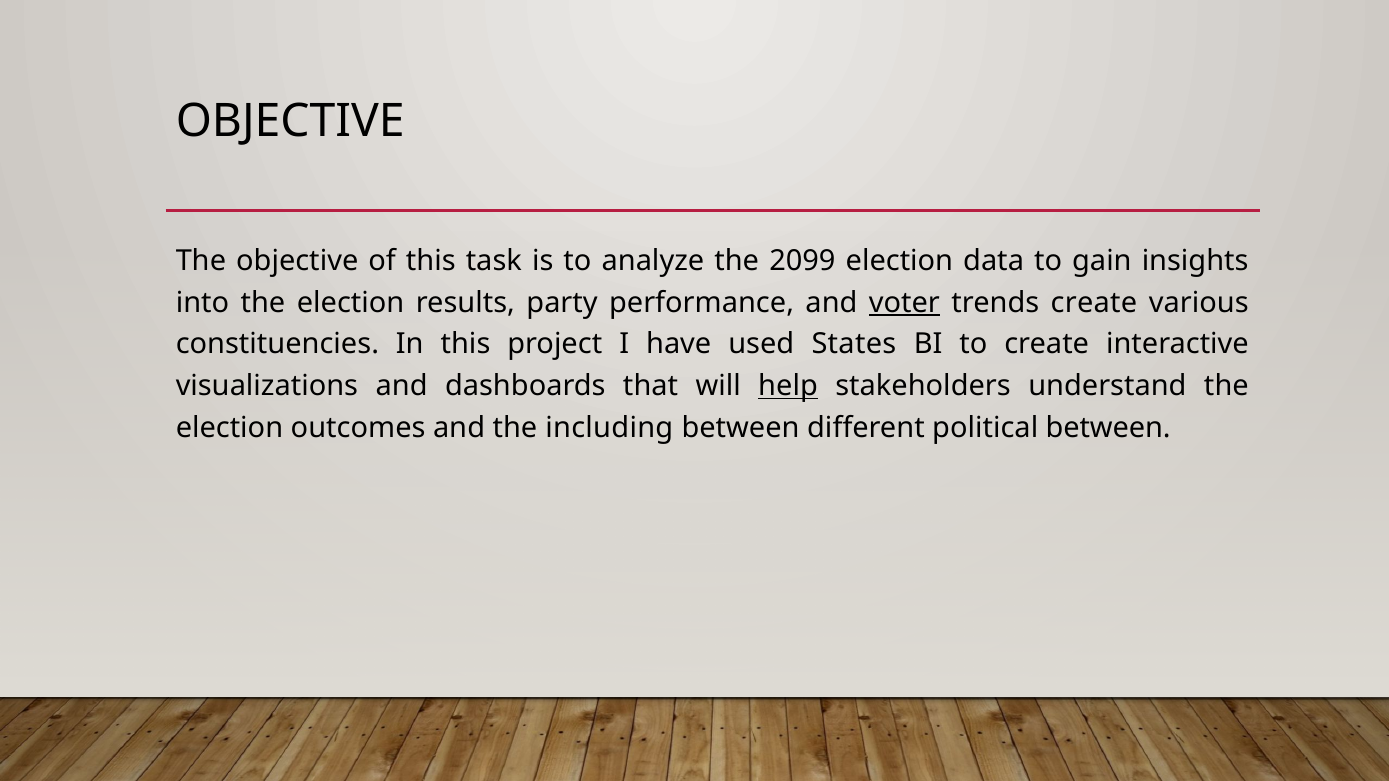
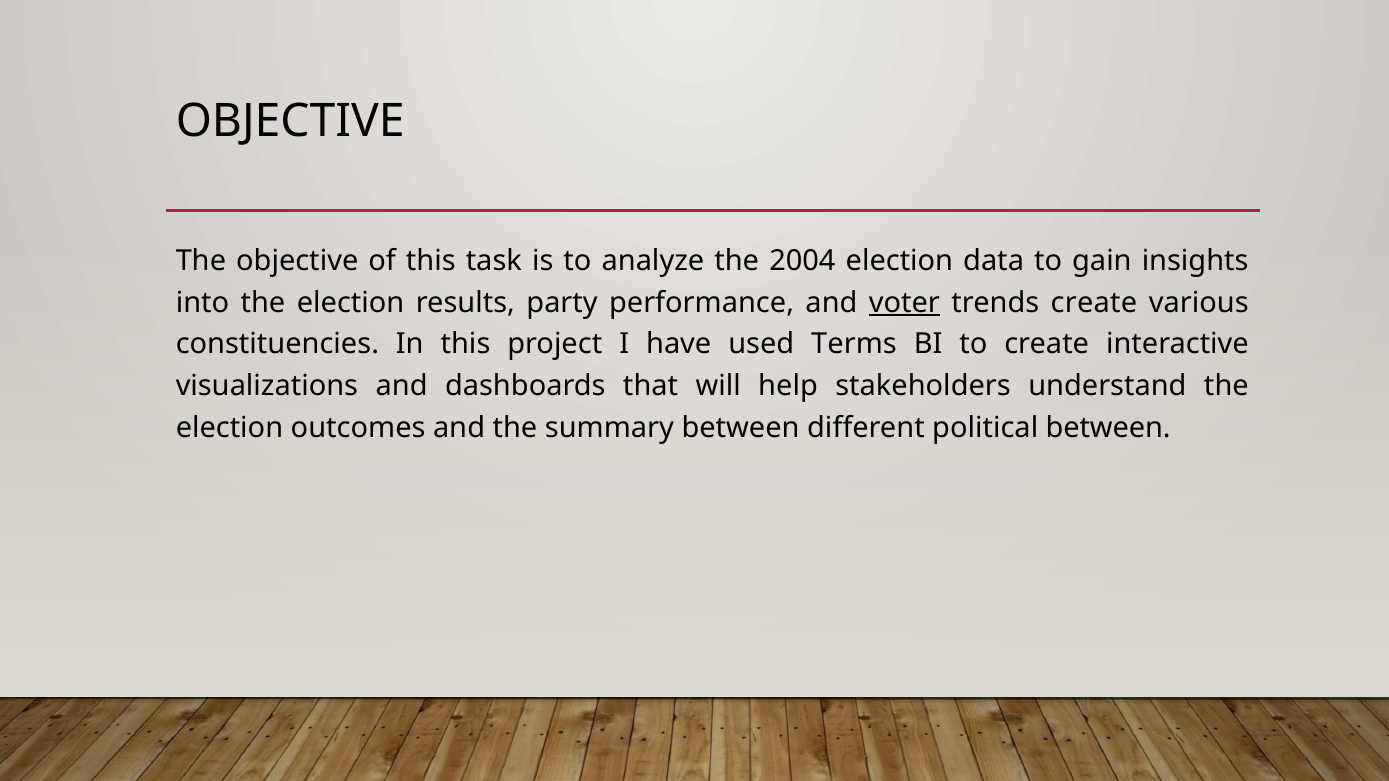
2099: 2099 -> 2004
States: States -> Terms
help underline: present -> none
including: including -> summary
